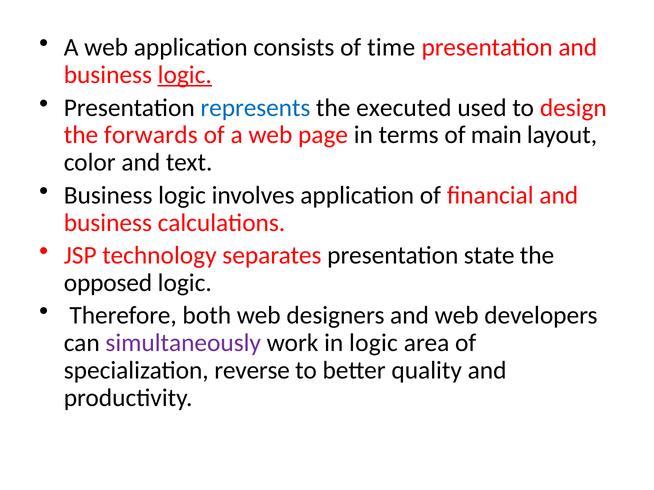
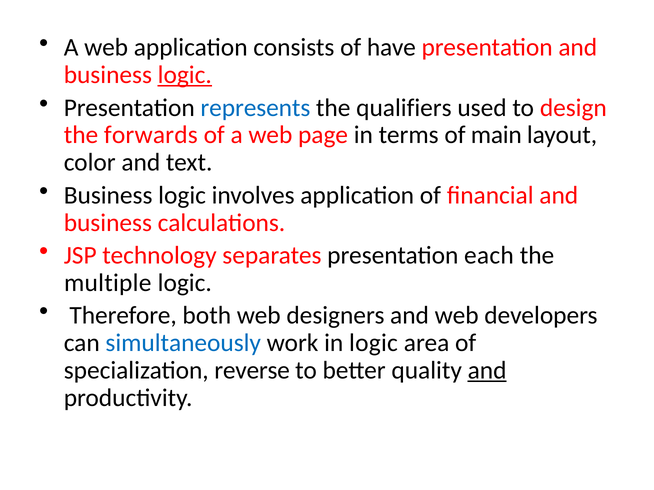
time: time -> have
executed: executed -> qualifiers
state: state -> each
opposed: opposed -> multiple
simultaneously colour: purple -> blue
and at (487, 371) underline: none -> present
